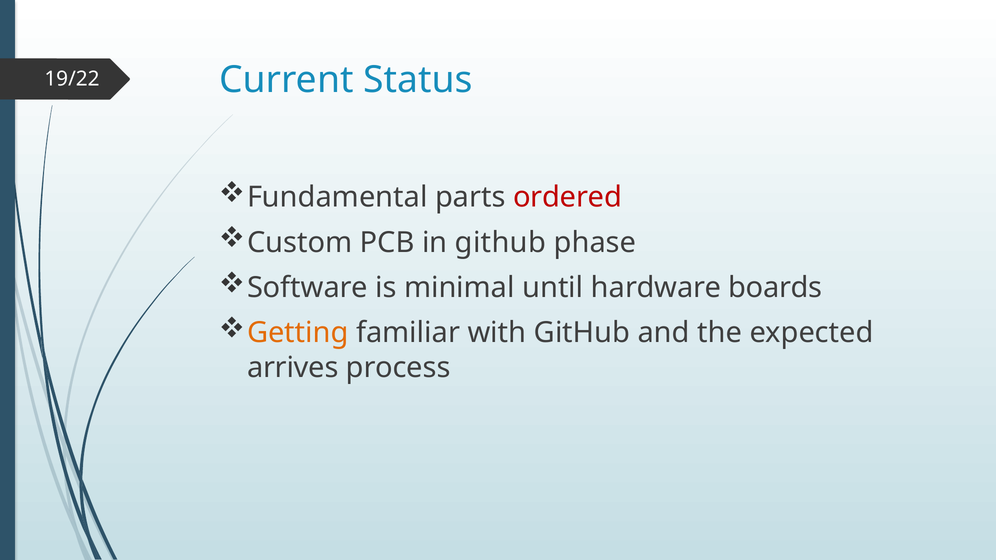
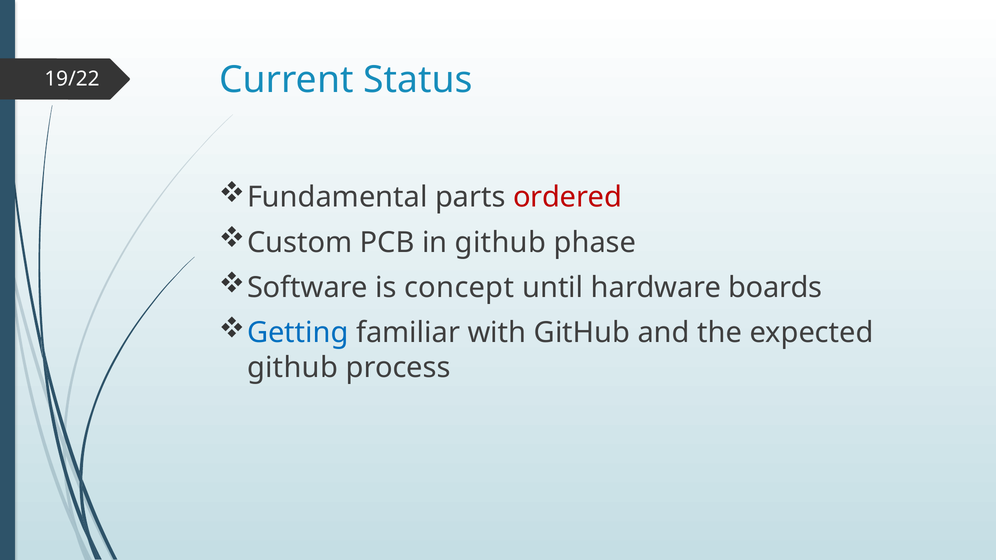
minimal: minimal -> concept
Getting colour: orange -> blue
arrives at (293, 368): arrives -> github
